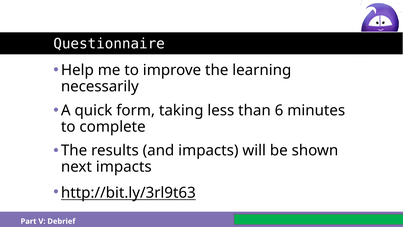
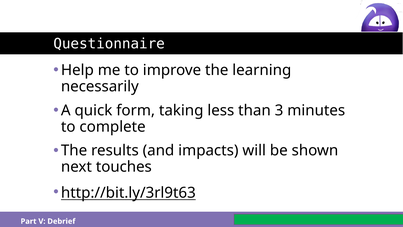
6: 6 -> 3
next impacts: impacts -> touches
